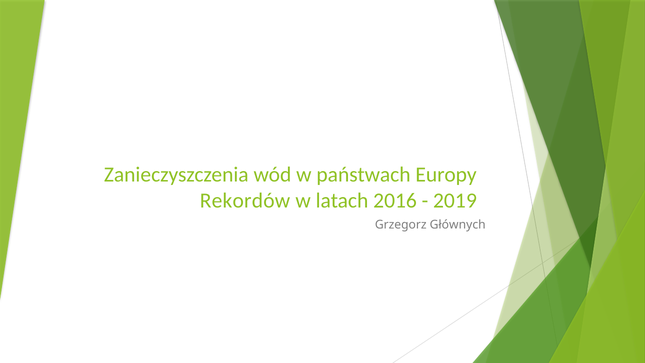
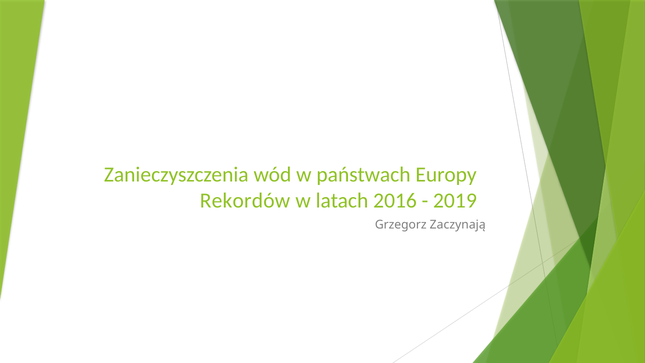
Głównych: Głównych -> Zaczynają
